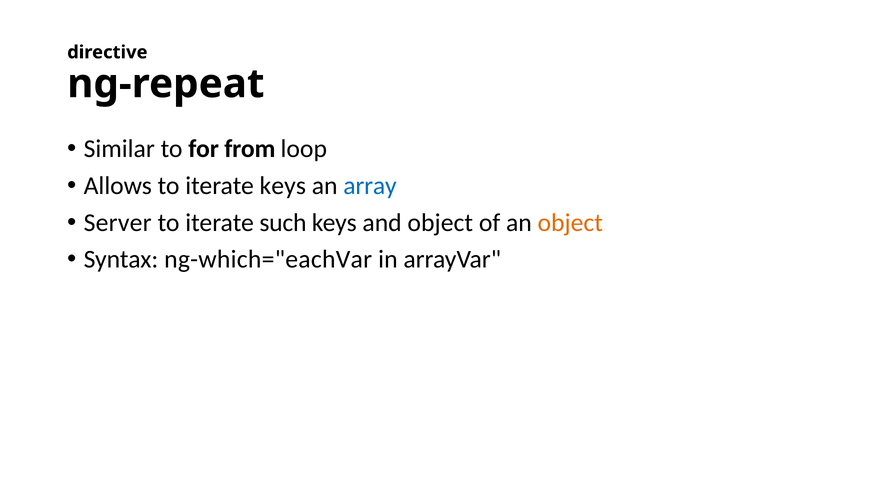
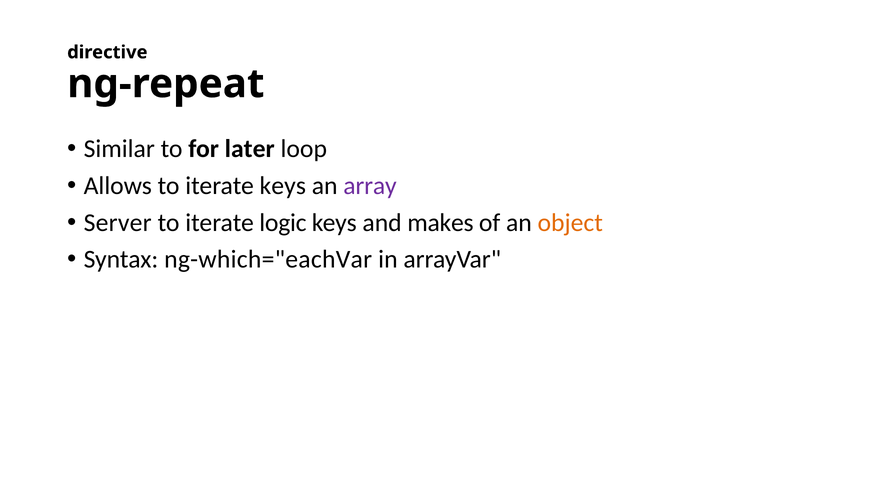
from: from -> later
array colour: blue -> purple
such: such -> logic
and object: object -> makes
